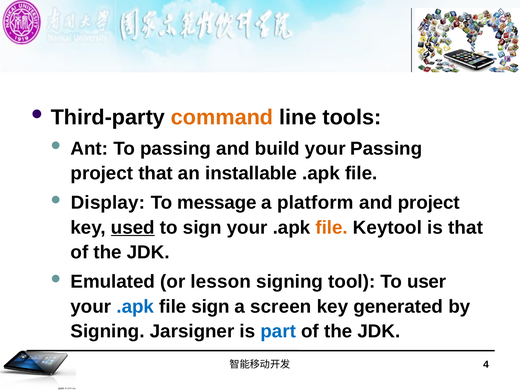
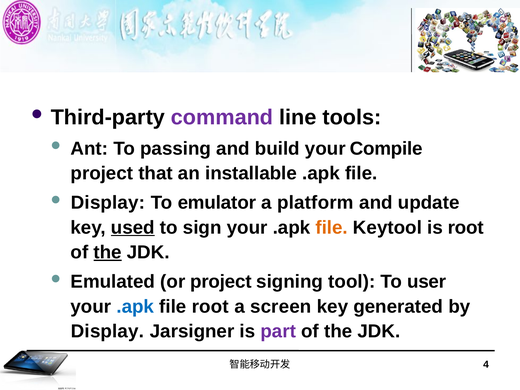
command colour: orange -> purple
your Passing: Passing -> Compile
message: message -> emulator
and project: project -> update
is that: that -> root
the at (108, 252) underline: none -> present
or lesson: lesson -> project
file sign: sign -> root
Signing at (108, 331): Signing -> Display
part colour: blue -> purple
